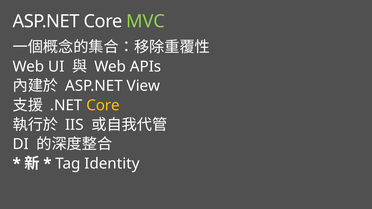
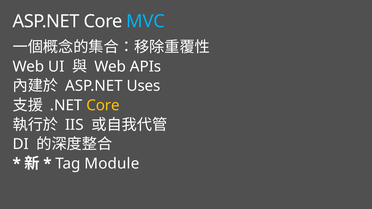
MVC colour: light green -> light blue
View: View -> Uses
Identity: Identity -> Module
